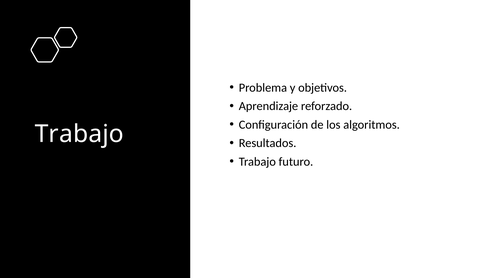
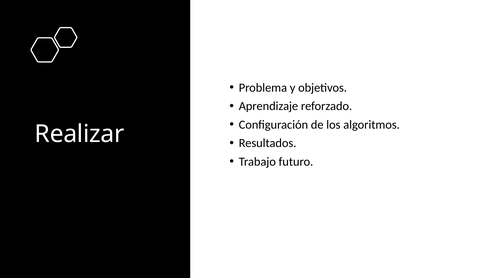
Trabajo at (79, 134): Trabajo -> Realizar
